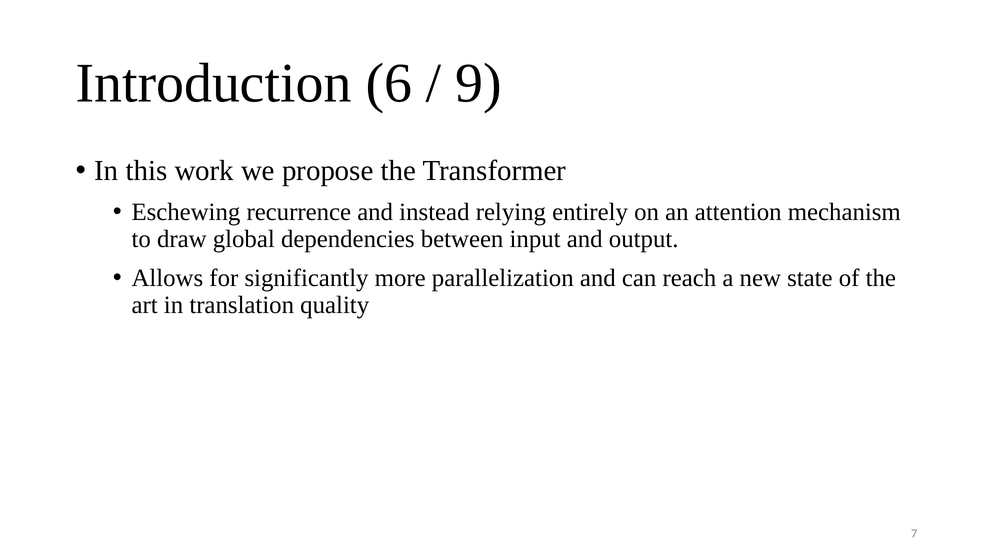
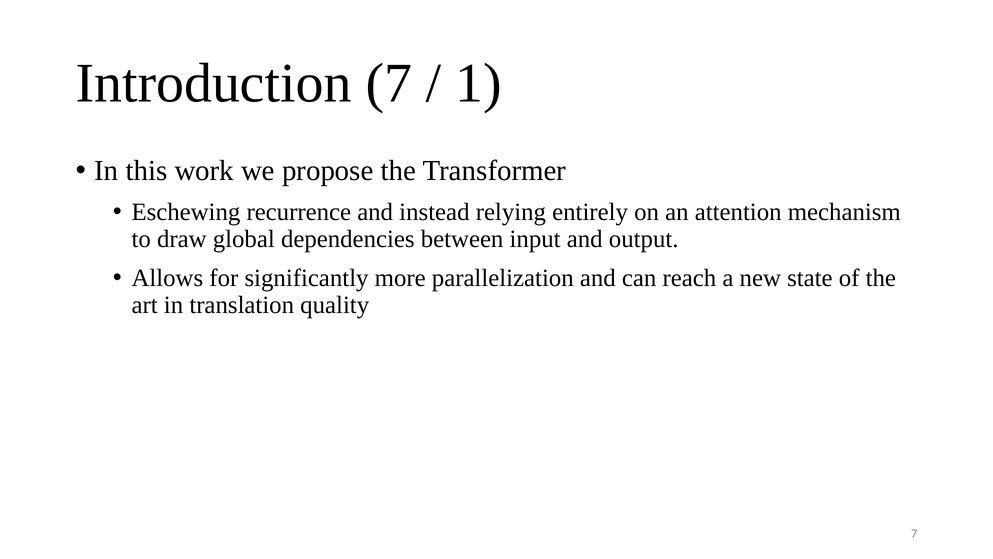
Introduction 6: 6 -> 7
9: 9 -> 1
